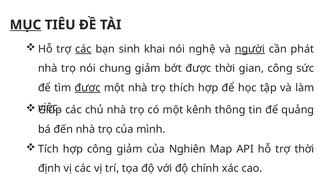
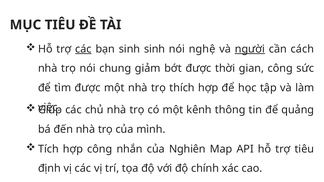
MỤC underline: present -> none
sinh khai: khai -> sinh
phát: phát -> cách
được at (88, 88) underline: present -> none
công giảm: giảm -> nhắn
trợ thời: thời -> tiêu
